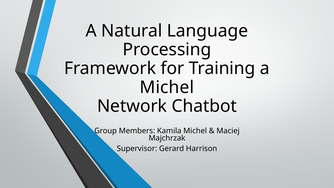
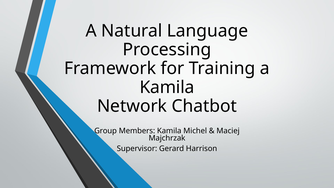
Michel at (167, 87): Michel -> Kamila
